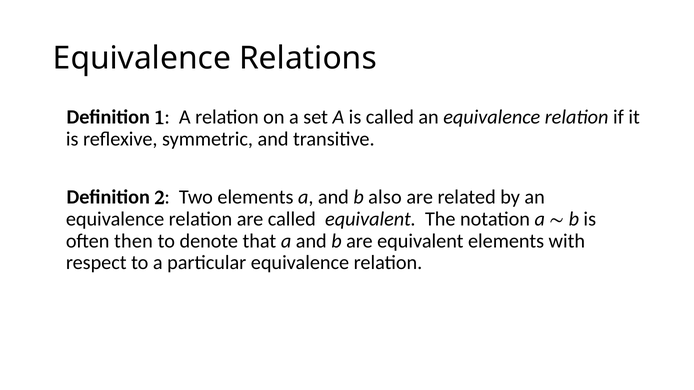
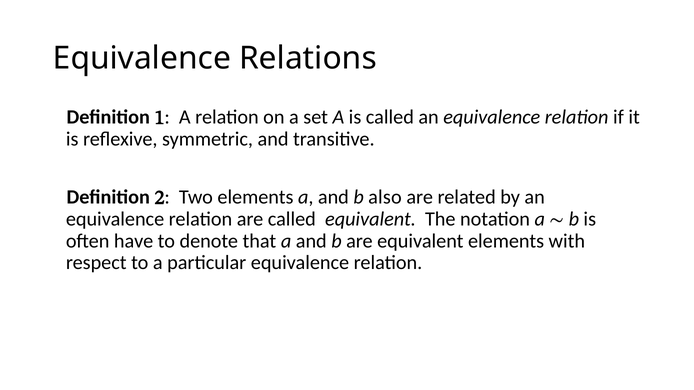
then: then -> have
